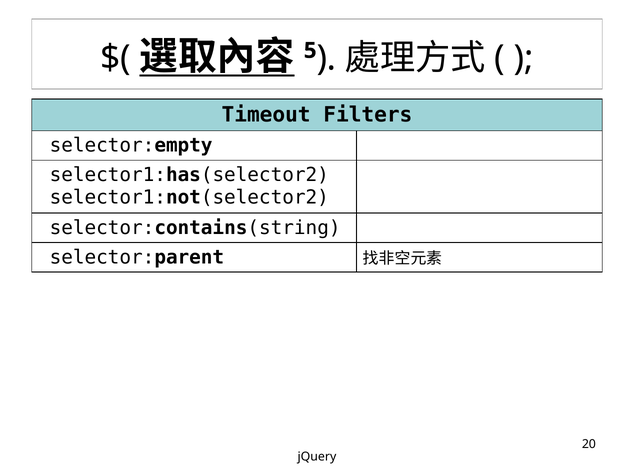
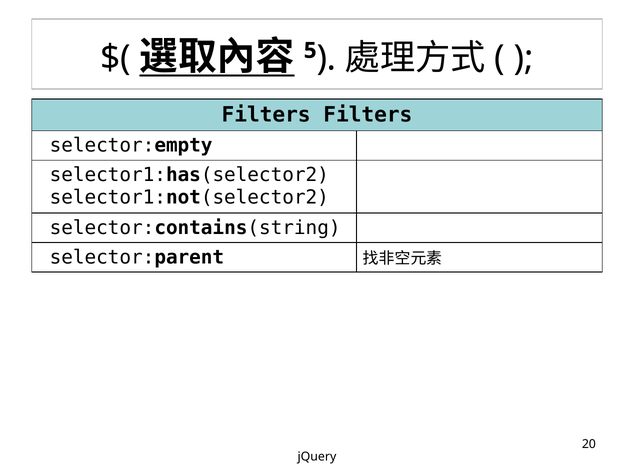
Timeout at (266, 115): Timeout -> Filters
